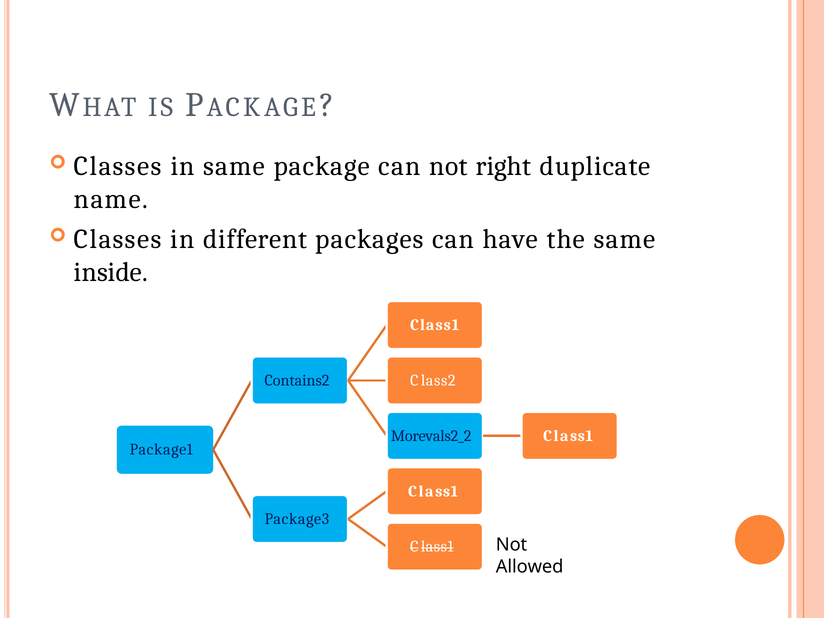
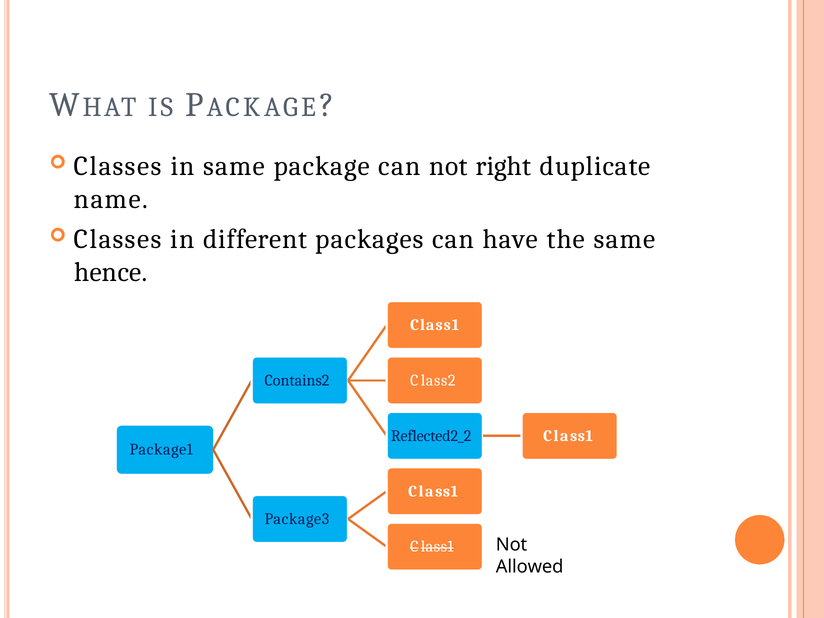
inside: inside -> hence
Morevals2_2: Morevals2_2 -> Reflected2_2
